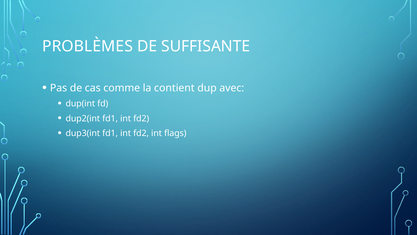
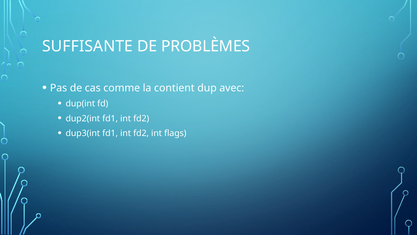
PROBLÈMES: PROBLÈMES -> SUFFISANTE
SUFFISANTE: SUFFISANTE -> PROBLÈMES
